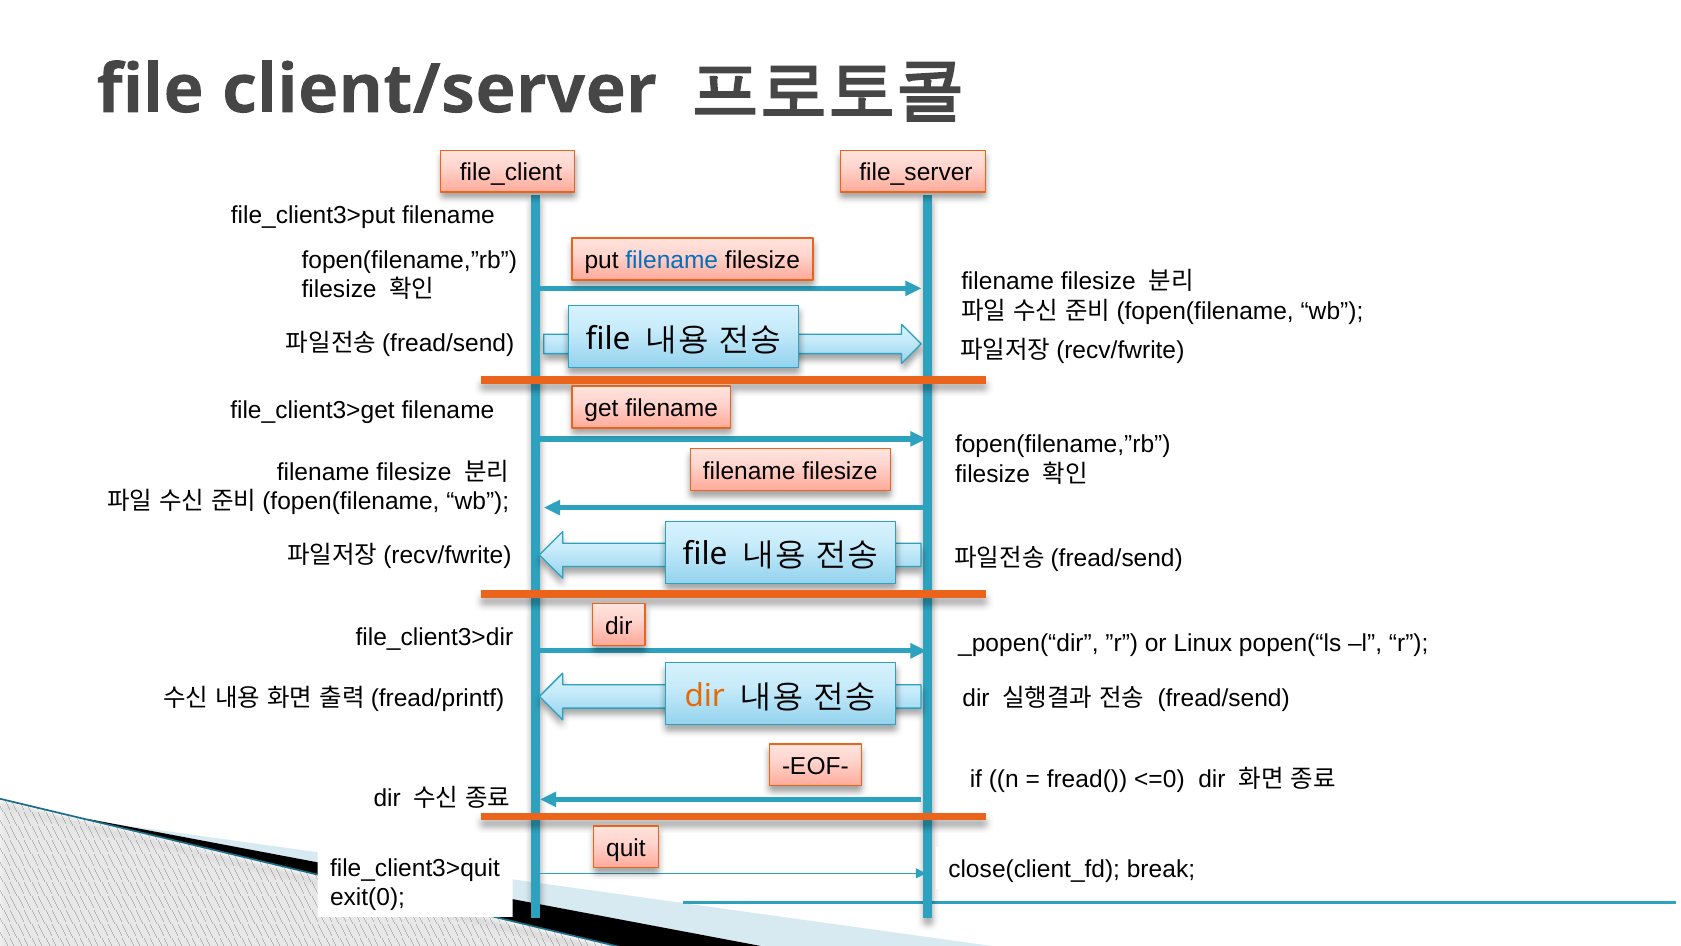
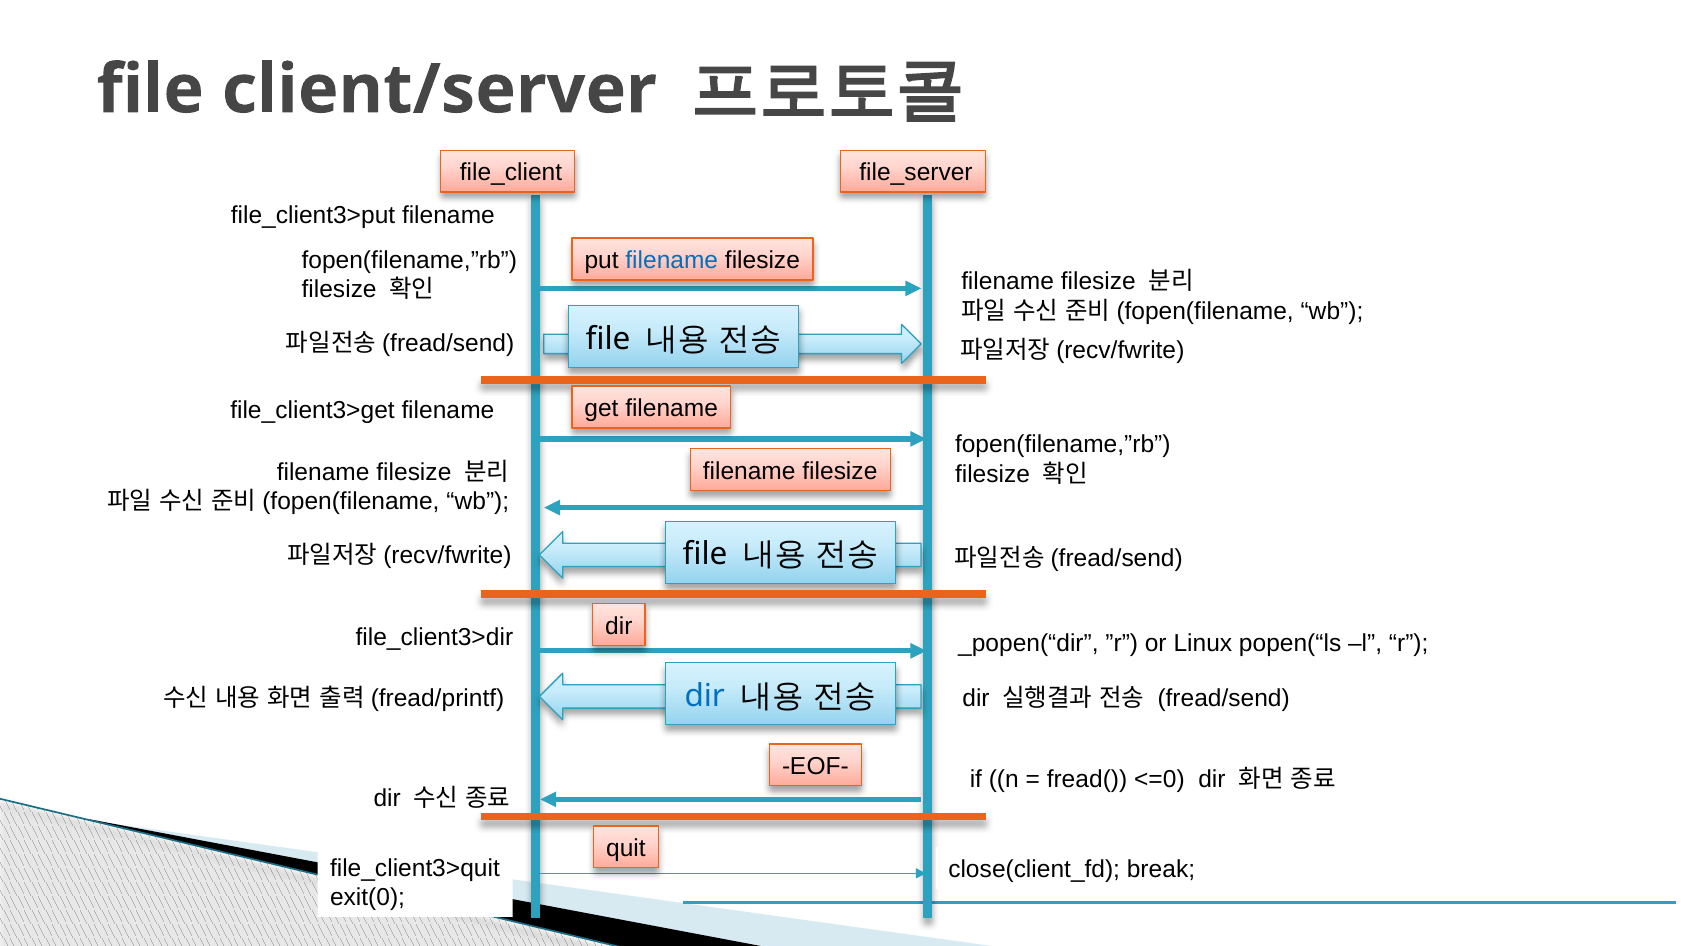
dir at (705, 696) colour: orange -> blue
